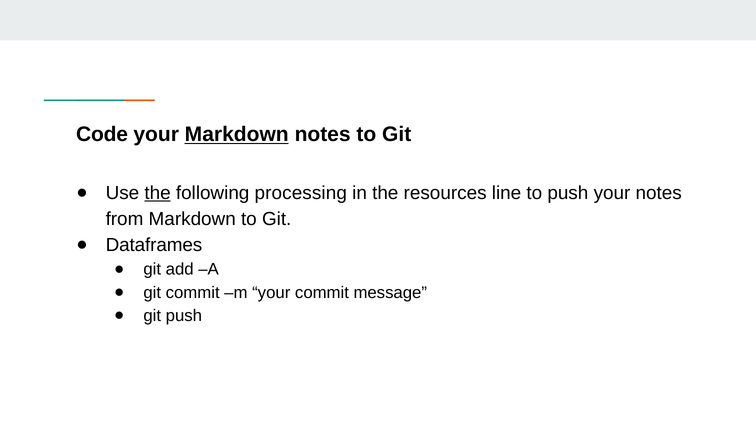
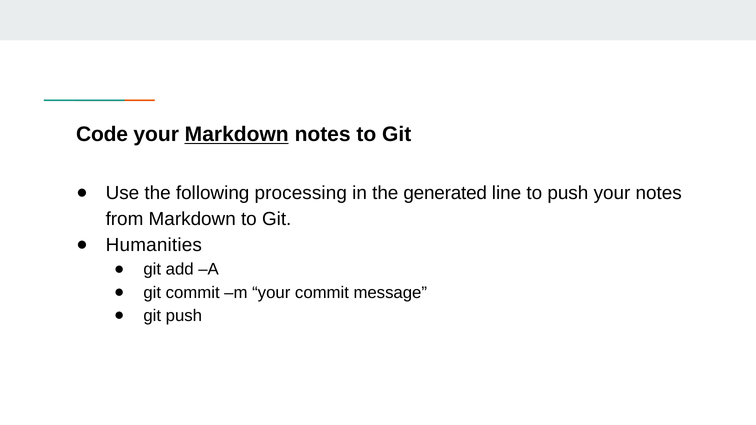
the at (158, 193) underline: present -> none
resources: resources -> generated
Dataframes: Dataframes -> Humanities
